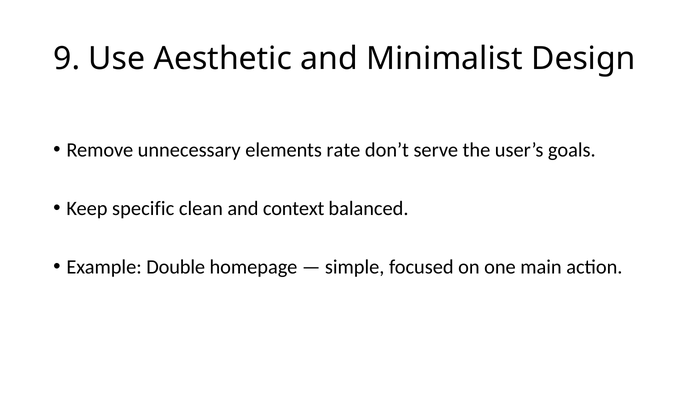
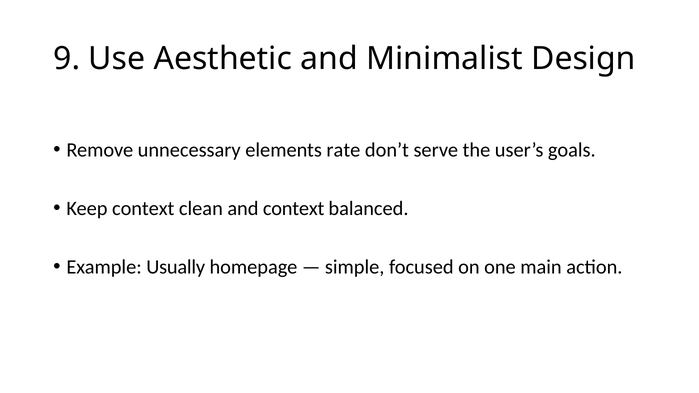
Keep specific: specific -> context
Double: Double -> Usually
